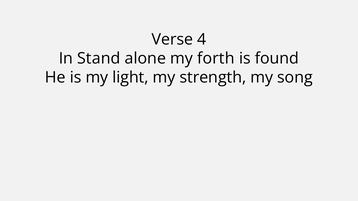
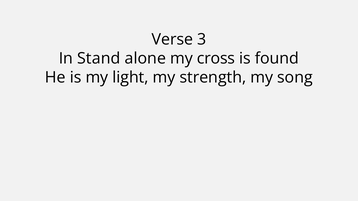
4: 4 -> 3
forth: forth -> cross
